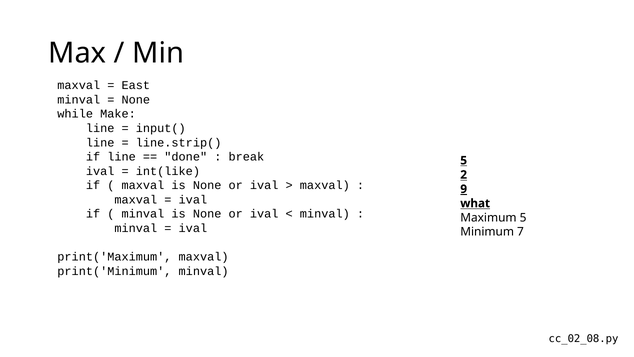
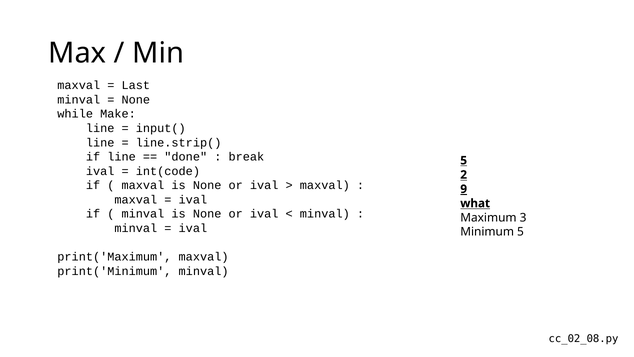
East: East -> Last
int(like: int(like -> int(code
Maximum 5: 5 -> 3
Minimum 7: 7 -> 5
